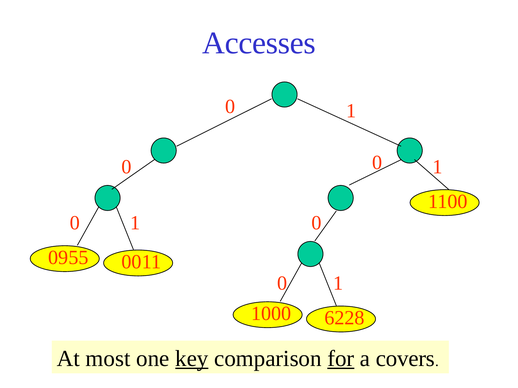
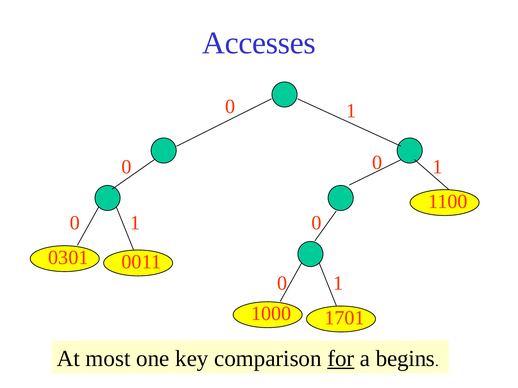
0955: 0955 -> 0301
6228: 6228 -> 1701
key underline: present -> none
covers: covers -> begins
